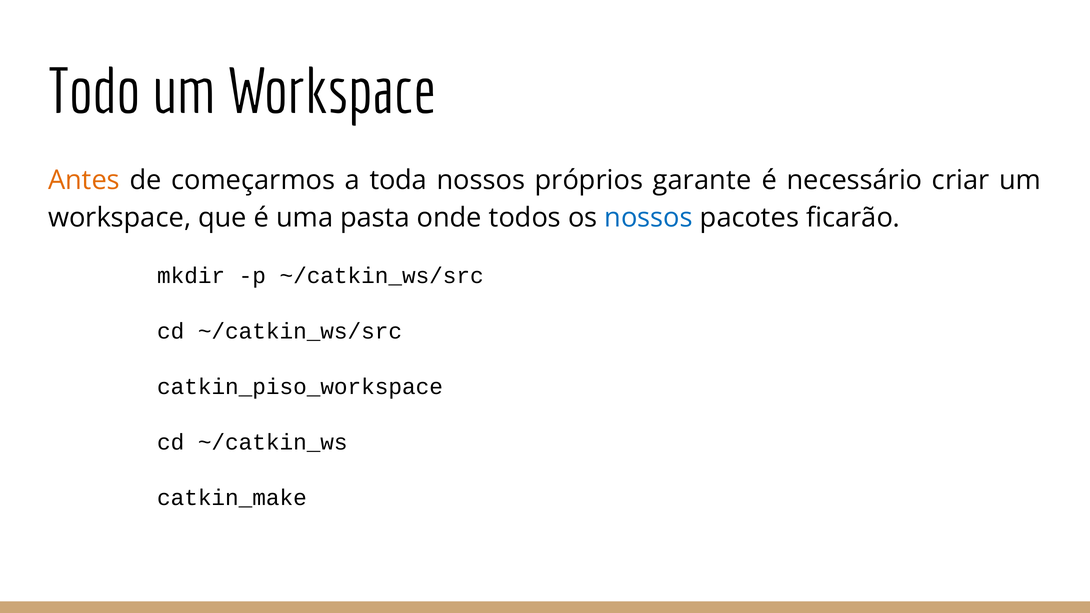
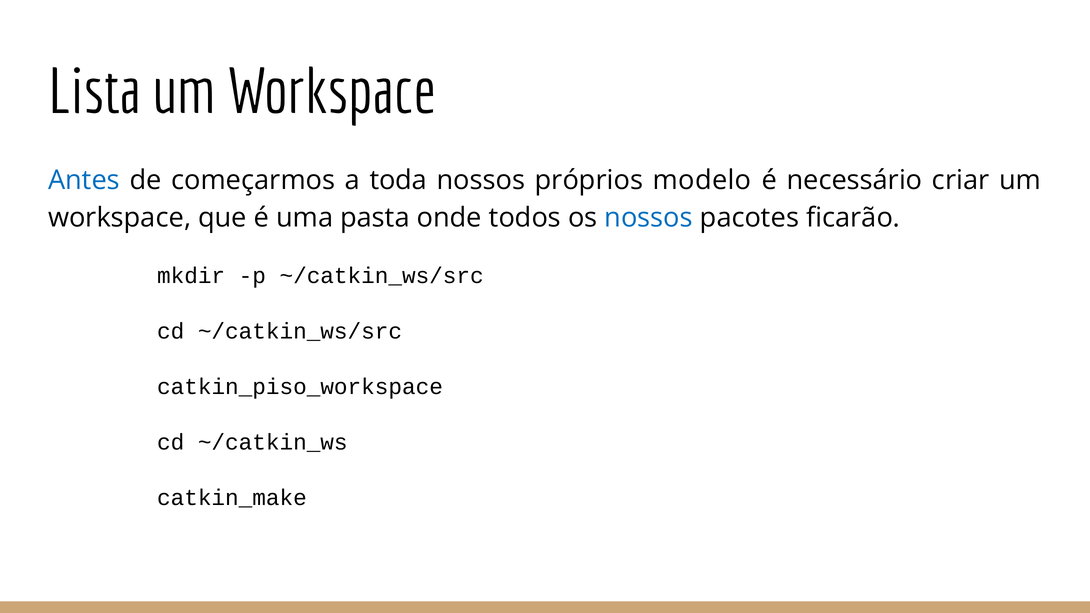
Todo: Todo -> Lista
Antes colour: orange -> blue
garante: garante -> modelo
